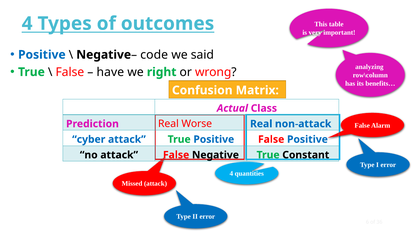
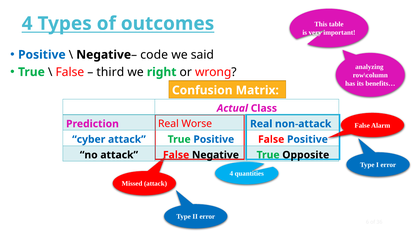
have: have -> third
Constant: Constant -> Opposite
